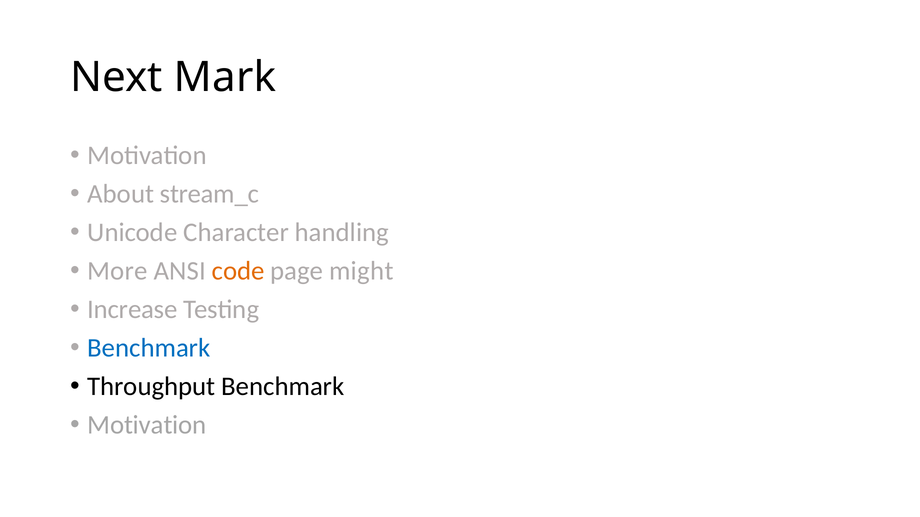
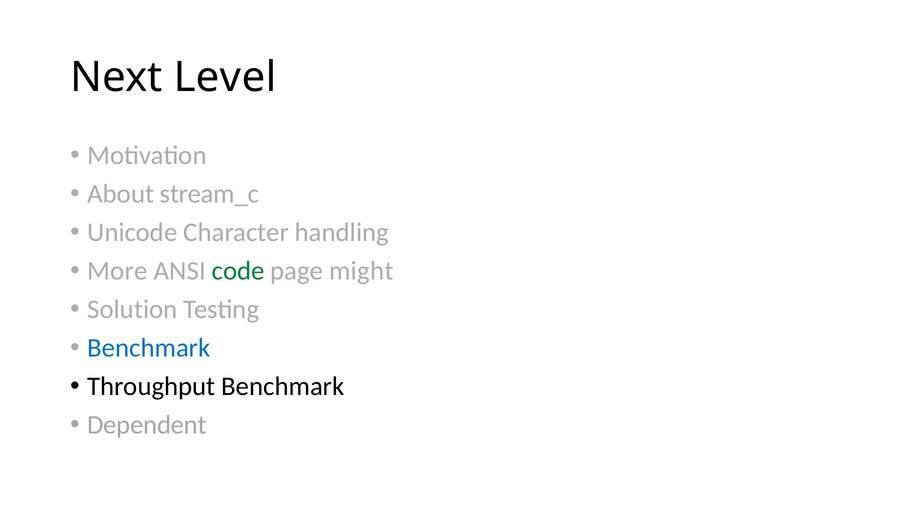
Mark: Mark -> Level
code colour: orange -> green
Increase: Increase -> Solution
Motivation at (147, 425): Motivation -> Dependent
